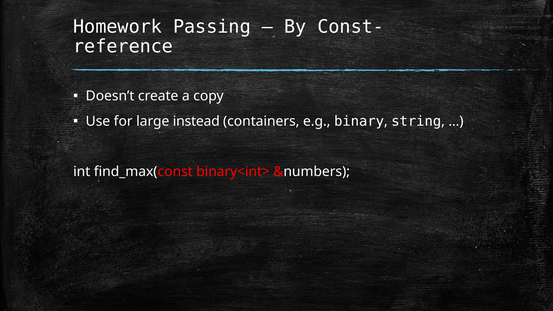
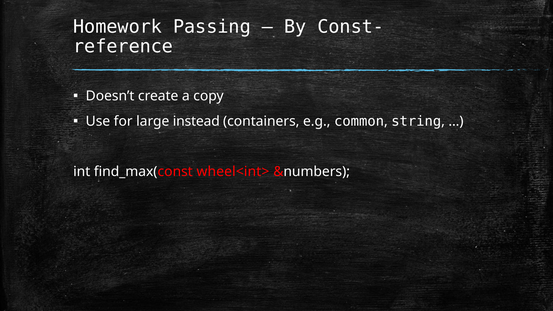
binary: binary -> common
binary<int>: binary<int> -> wheel<int>
